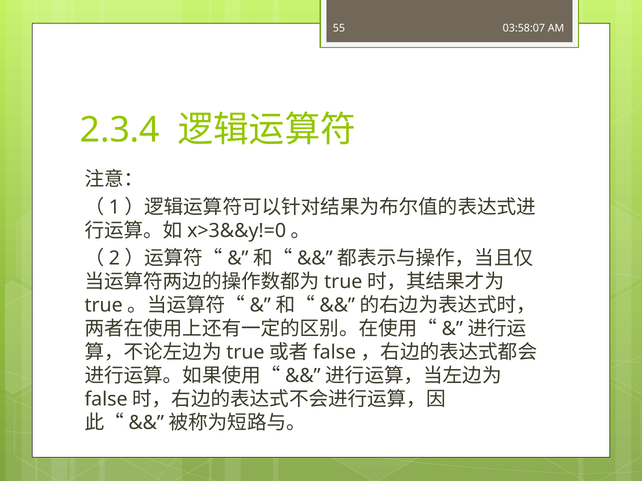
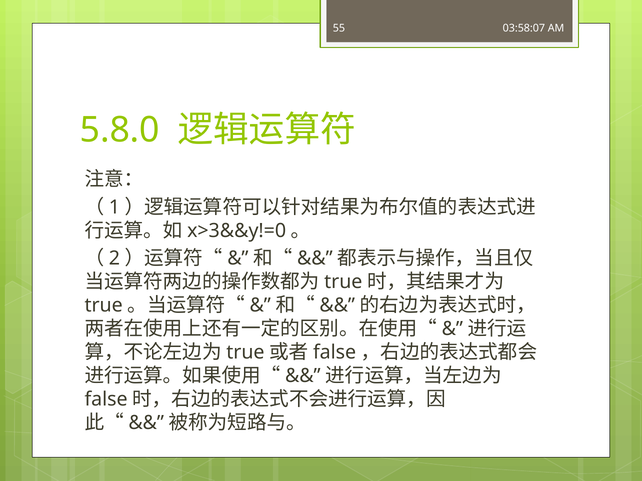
2.3.4: 2.3.4 -> 5.8.0
